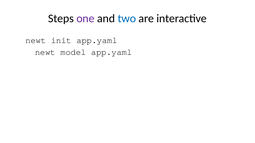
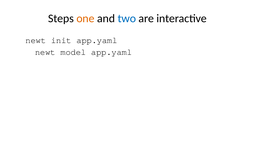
one colour: purple -> orange
